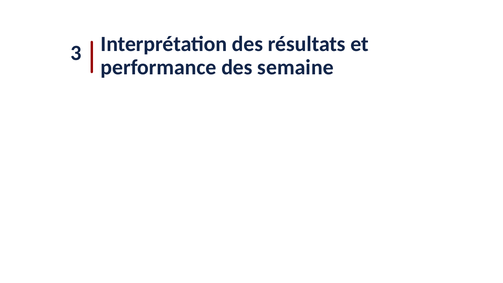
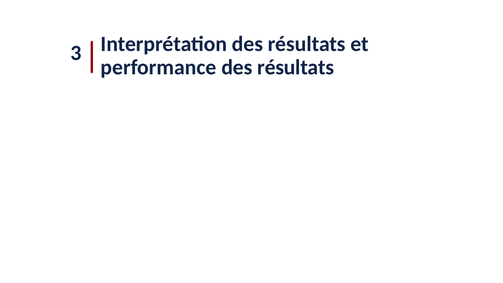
performance des semaine: semaine -> résultats
